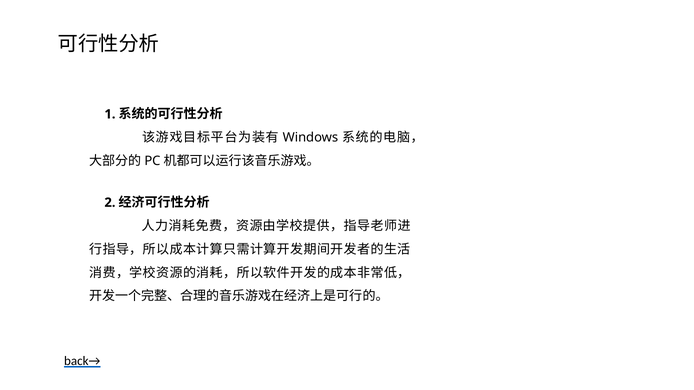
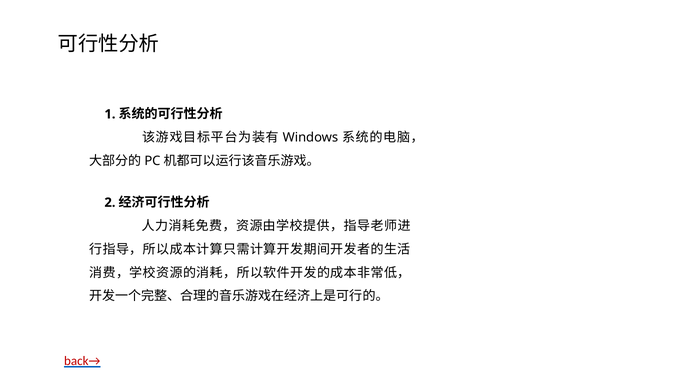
back→ colour: black -> red
